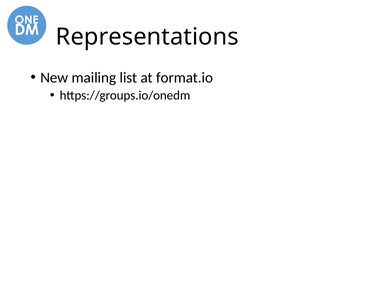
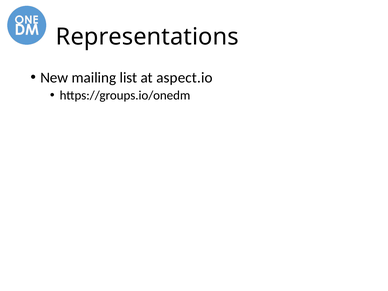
format.io: format.io -> aspect.io
